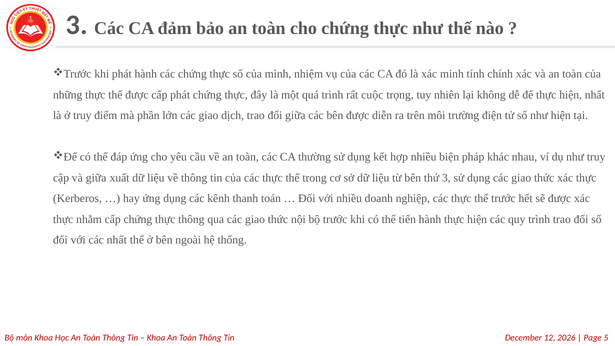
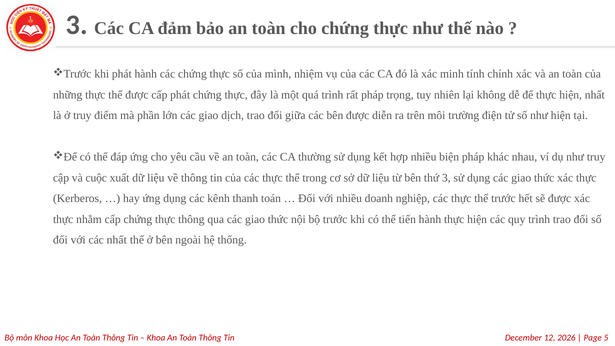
rất cuộc: cuộc -> pháp
và giữa: giữa -> cuộc
